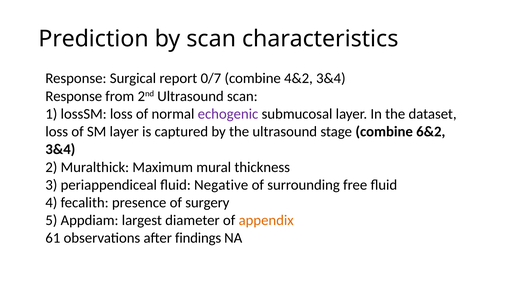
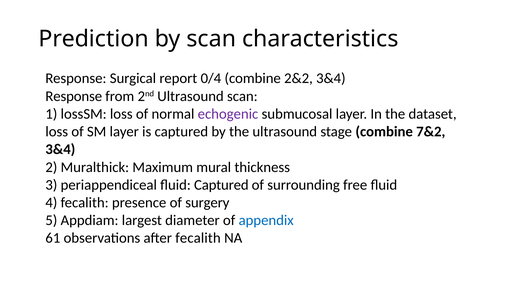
0/7: 0/7 -> 0/4
4&2: 4&2 -> 2&2
6&2: 6&2 -> 7&2
fluid Negative: Negative -> Captured
appendix colour: orange -> blue
after findings: findings -> fecalith
